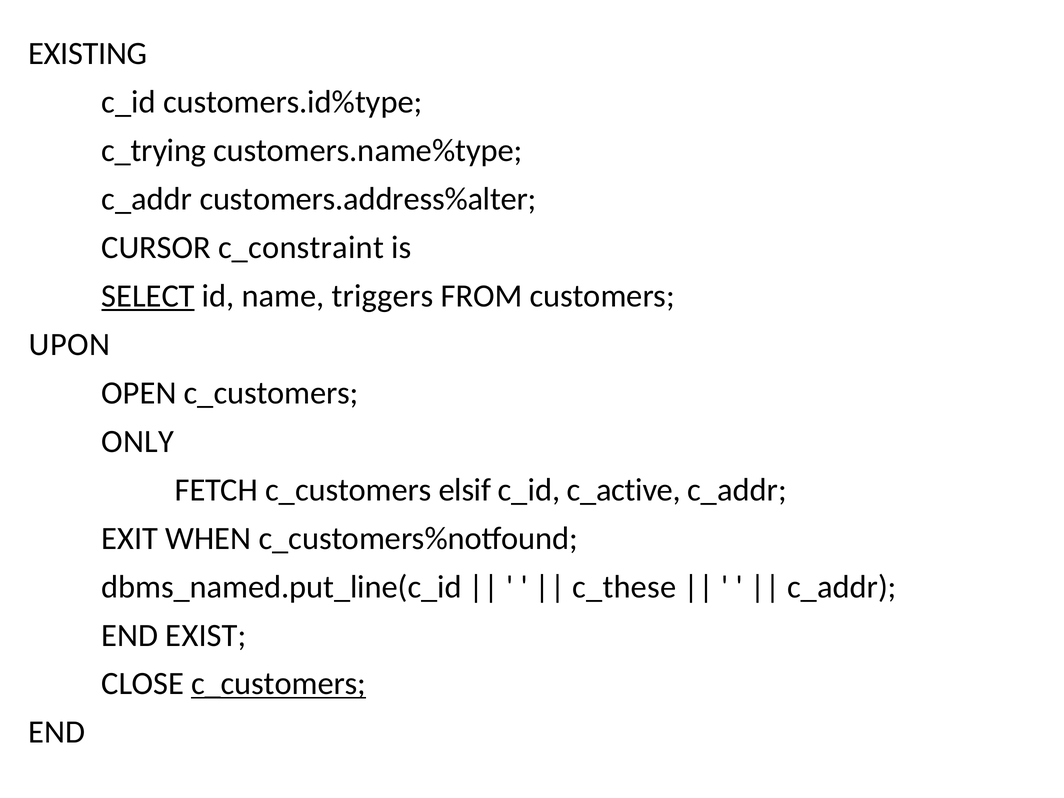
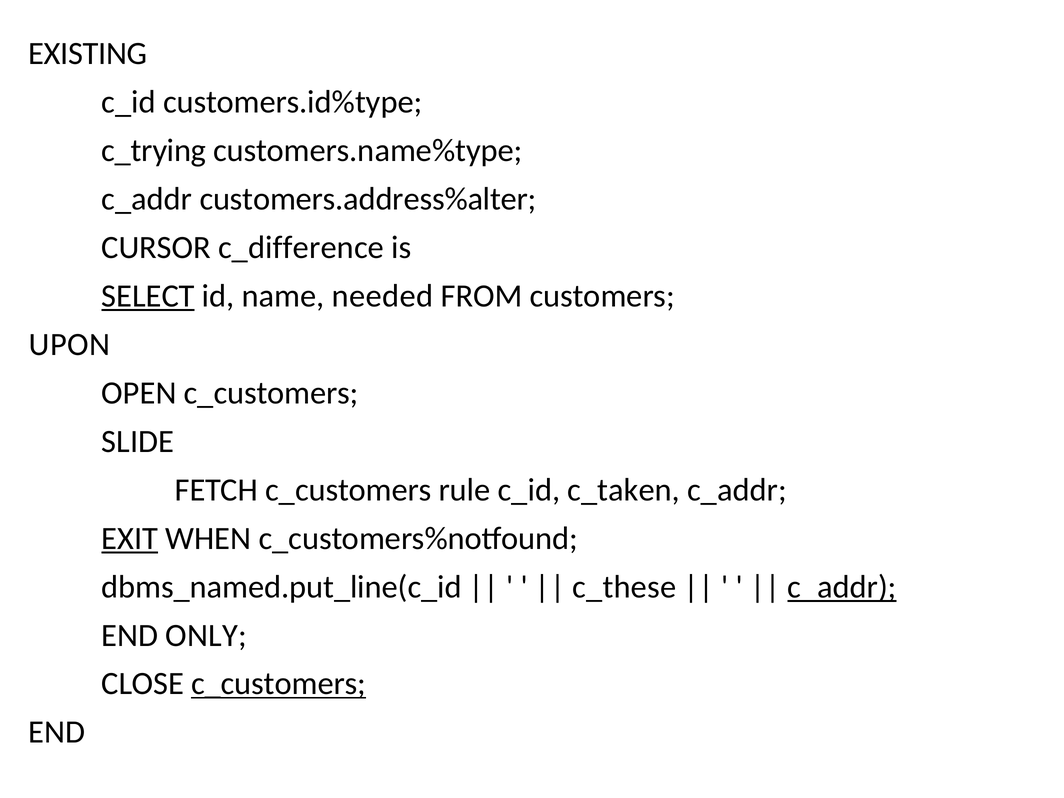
c_constraint: c_constraint -> c_difference
triggers: triggers -> needed
ONLY: ONLY -> SLIDE
elsif: elsif -> rule
c_active: c_active -> c_taken
EXIT underline: none -> present
c_addr at (842, 587) underline: none -> present
EXIST: EXIST -> ONLY
